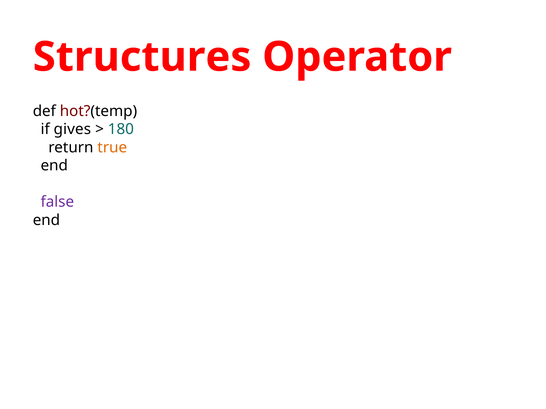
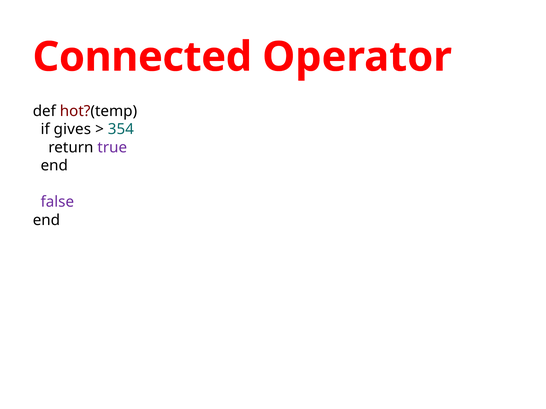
Structures: Structures -> Connected
180: 180 -> 354
true colour: orange -> purple
